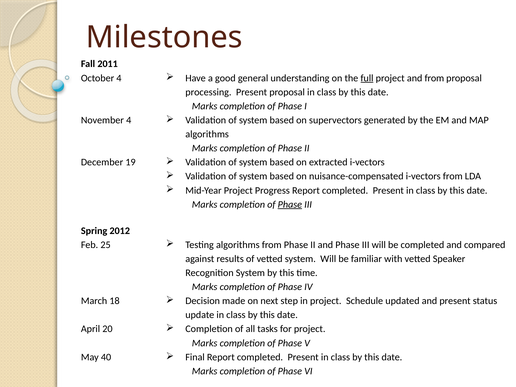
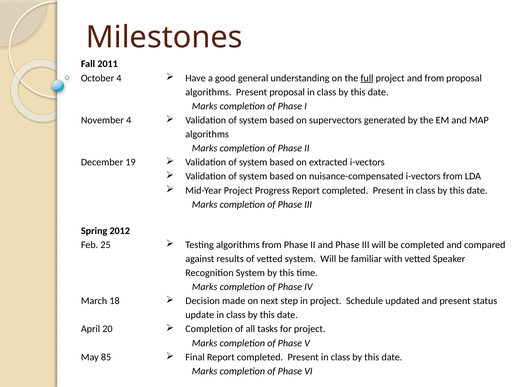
processing at (208, 92): processing -> algorithms
Phase at (290, 204) underline: present -> none
40: 40 -> 85
